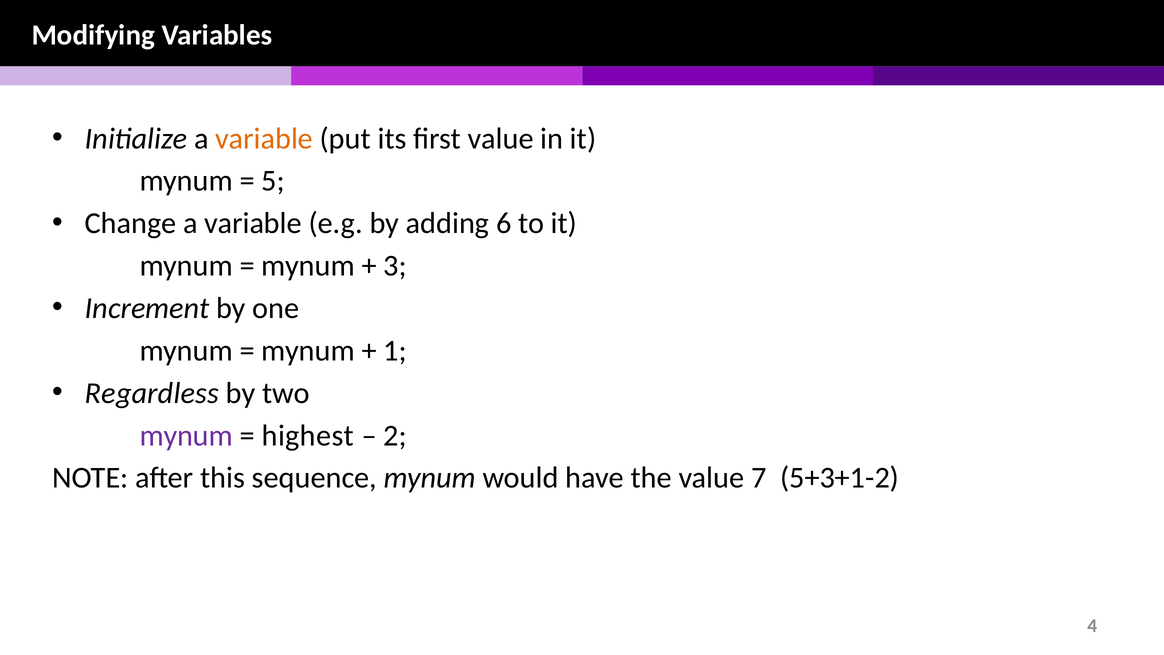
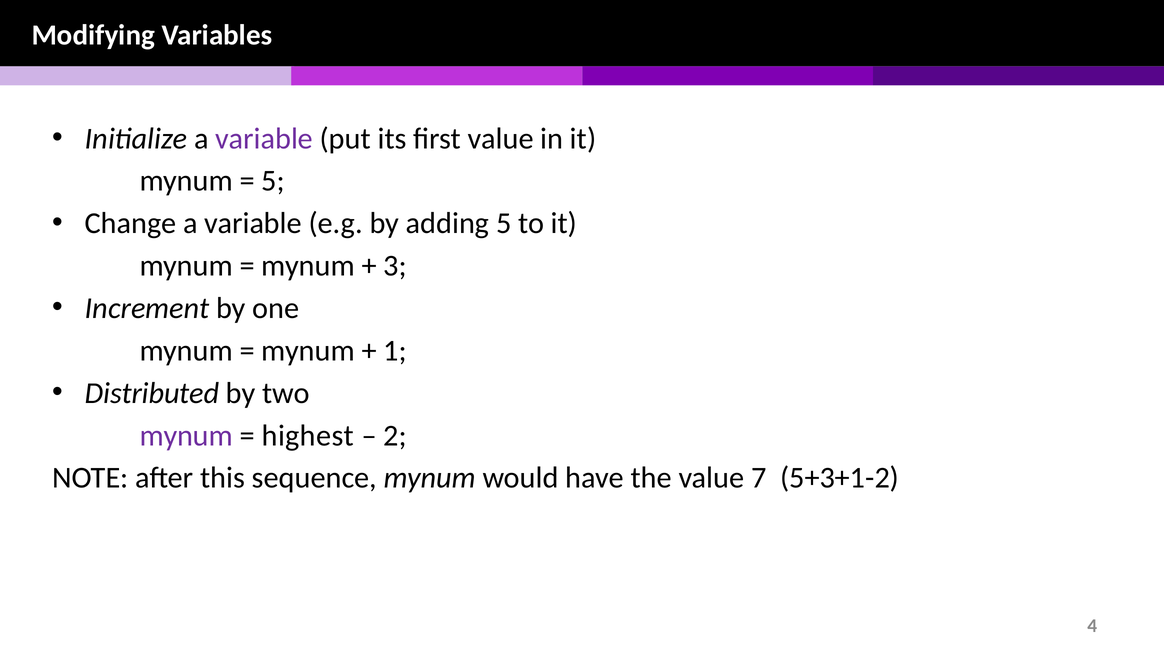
variable at (264, 138) colour: orange -> purple
adding 6: 6 -> 5
Regardless: Regardless -> Distributed
